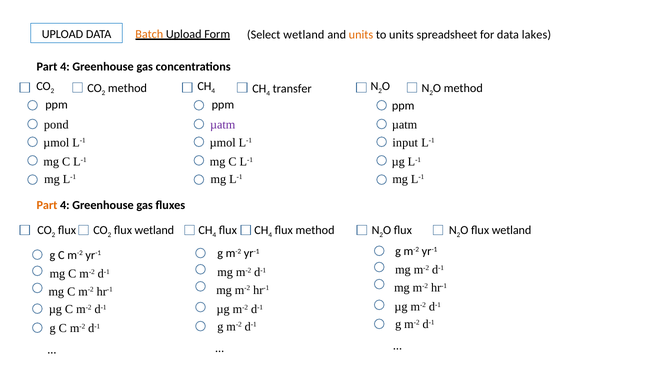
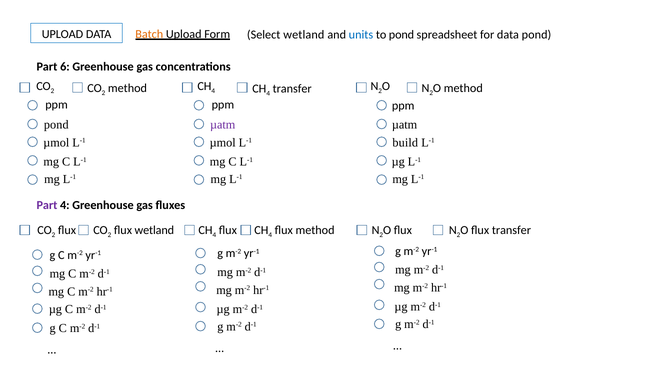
units at (361, 35) colour: orange -> blue
to units: units -> pond
data lakes: lakes -> pond
4 at (65, 66): 4 -> 6
input: input -> build
Part at (47, 205) colour: orange -> purple
wetland at (512, 230): wetland -> transfer
